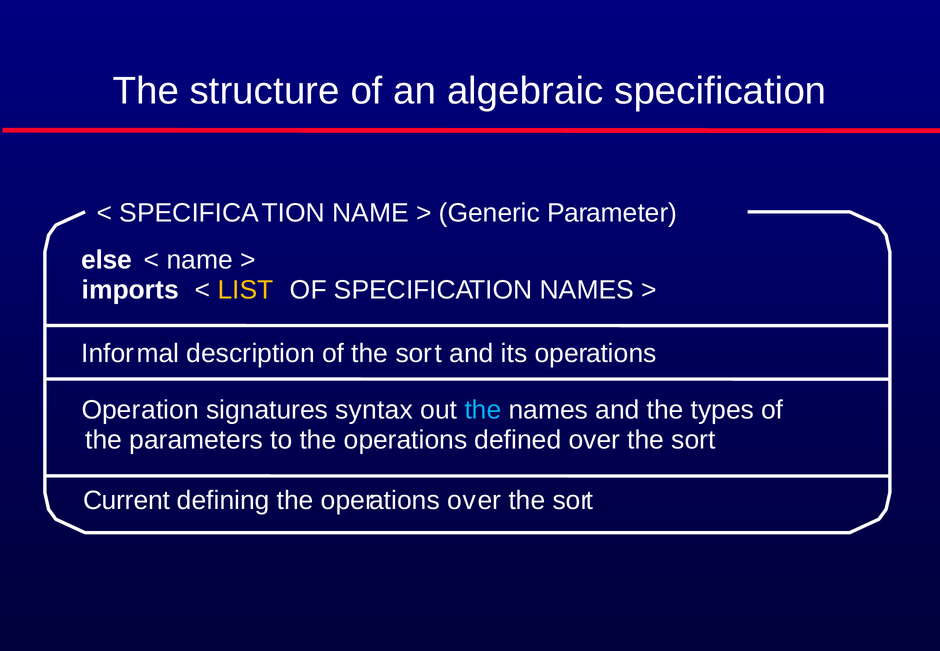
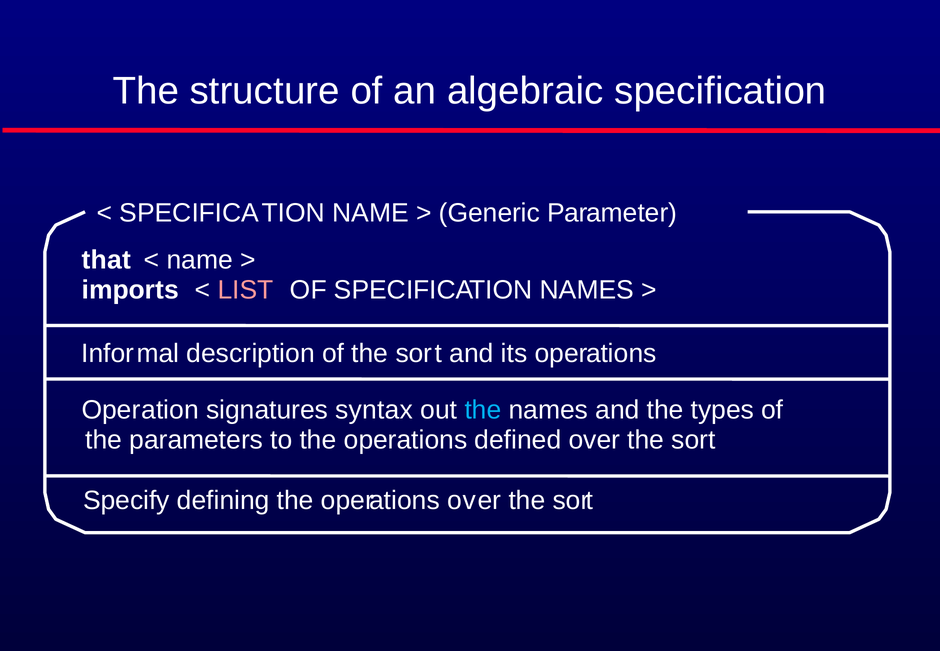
else: else -> that
LIST colour: yellow -> pink
Current: Current -> Specify
